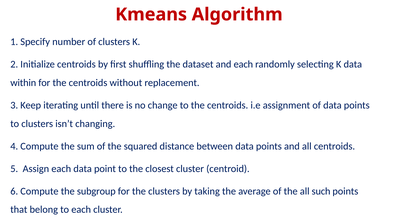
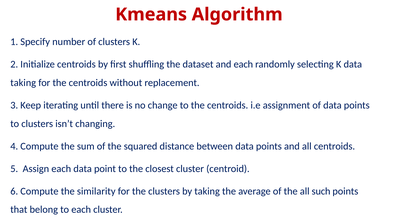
within at (23, 83): within -> taking
subgroup: subgroup -> similarity
